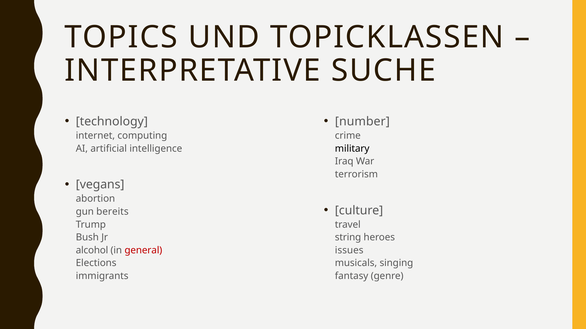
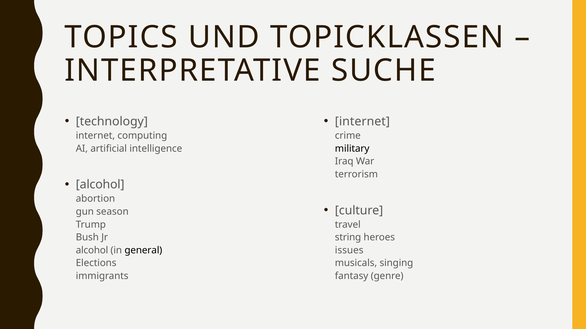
number at (362, 122): number -> internet
vegans at (100, 185): vegans -> alcohol
bereits: bereits -> season
general colour: red -> black
